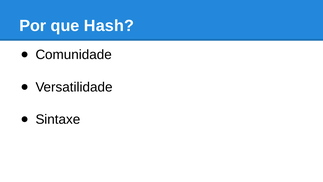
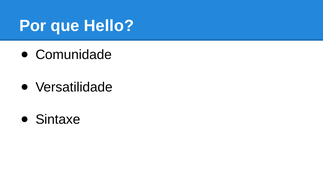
Hash: Hash -> Hello
